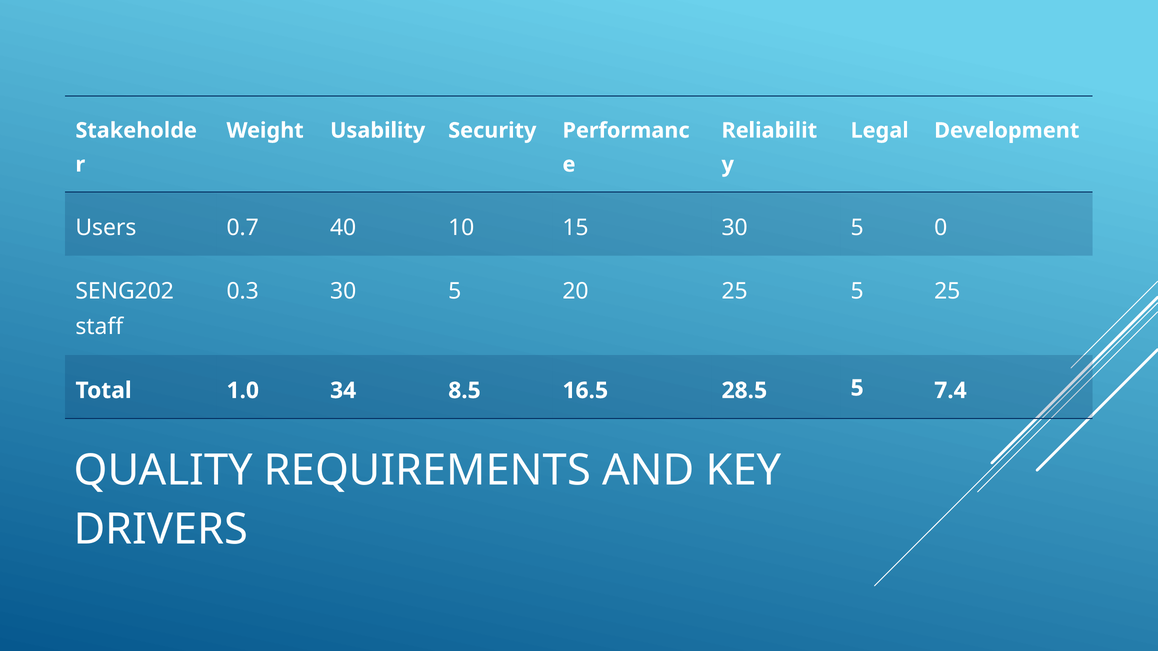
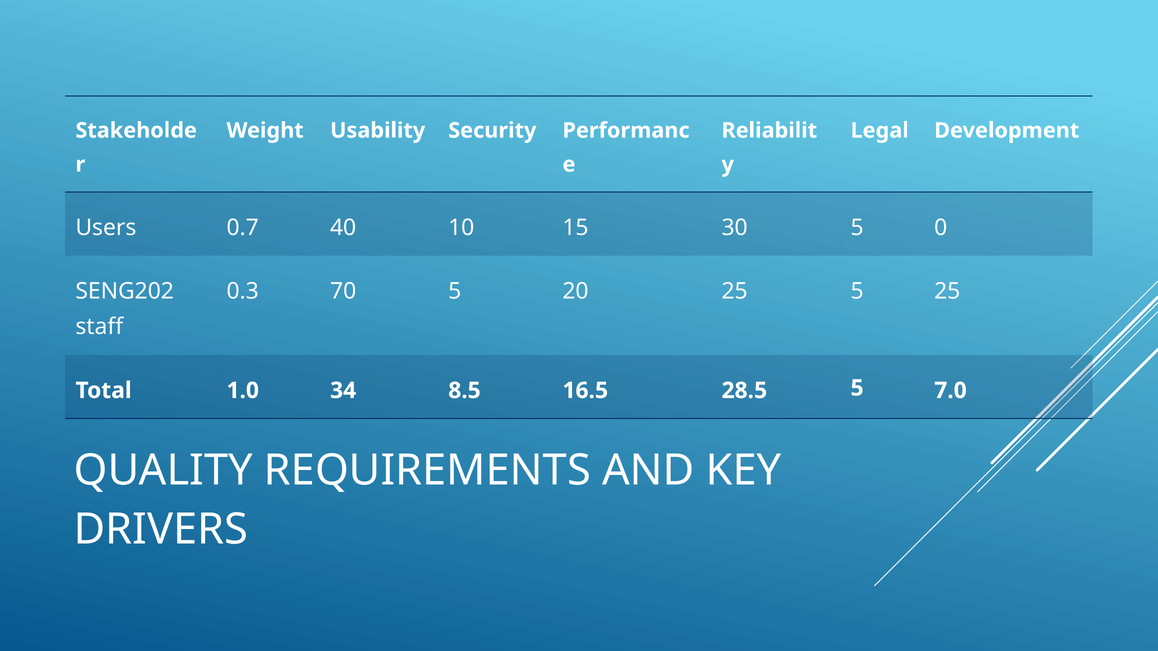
0.3 30: 30 -> 70
7.4: 7.4 -> 7.0
